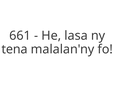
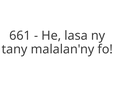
tena: tena -> tany
